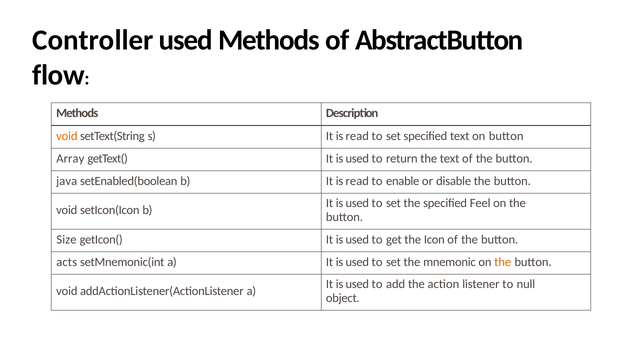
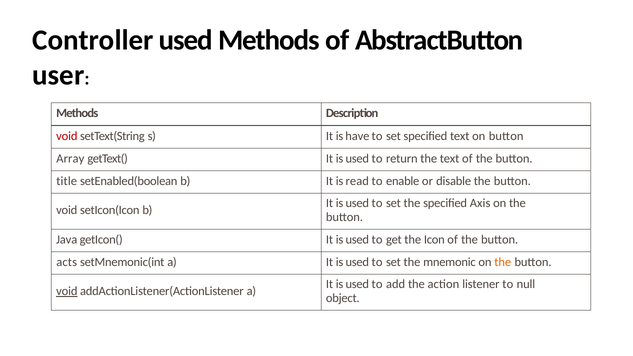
flow: flow -> user
void at (67, 136) colour: orange -> red
s It is read: read -> have
java: java -> title
Feel: Feel -> Axis
Size: Size -> Java
void at (67, 291) underline: none -> present
